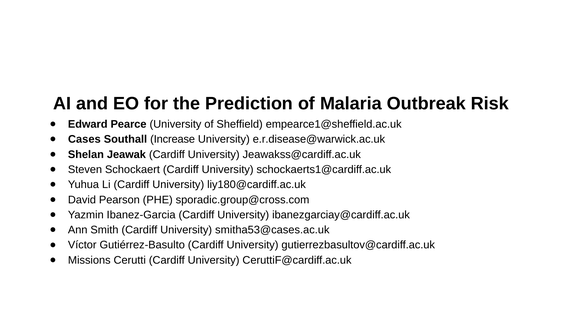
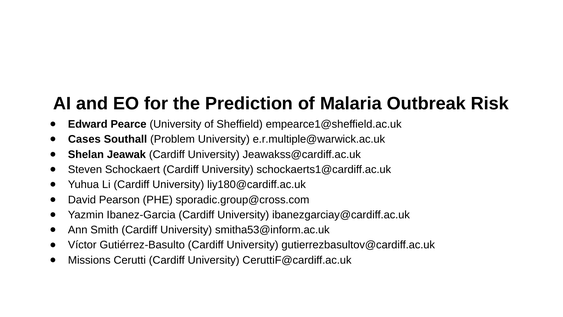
Increase: Increase -> Problem
e.r.disease@warwick.ac.uk: e.r.disease@warwick.ac.uk -> e.r.multiple@warwick.ac.uk
smitha53@cases.ac.uk: smitha53@cases.ac.uk -> smitha53@inform.ac.uk
